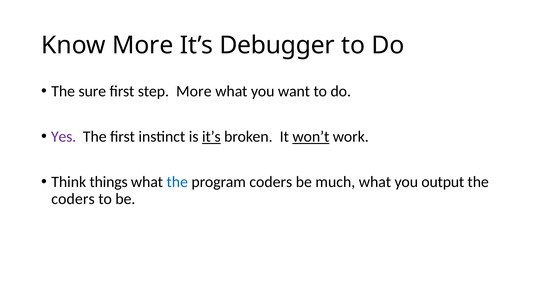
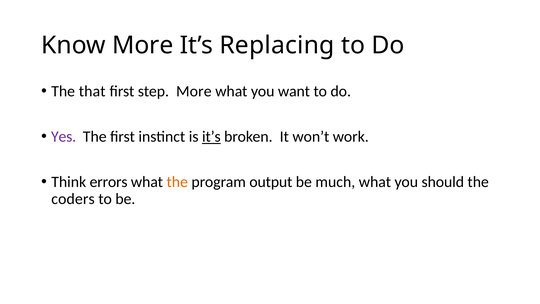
Debugger: Debugger -> Replacing
sure: sure -> that
won’t underline: present -> none
things: things -> errors
the at (177, 182) colour: blue -> orange
program coders: coders -> output
output: output -> should
